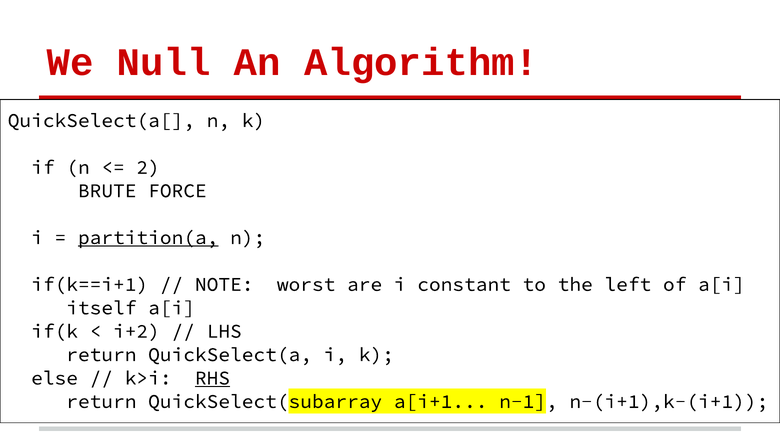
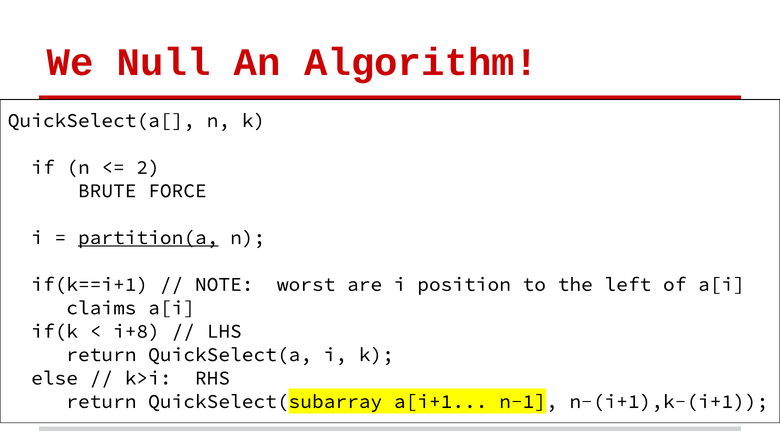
constant: constant -> position
itself: itself -> claims
i+2: i+2 -> i+8
RHS underline: present -> none
